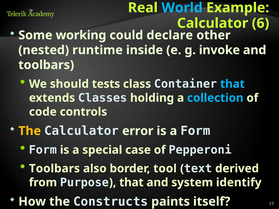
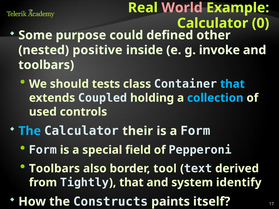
World colour: light blue -> pink
6: 6 -> 0
working: working -> purpose
declare: declare -> defined
runtime: runtime -> positive
Classes: Classes -> Coupled
code: code -> used
The at (30, 131) colour: yellow -> light blue
error: error -> their
case: case -> field
Purpose: Purpose -> Tightly
